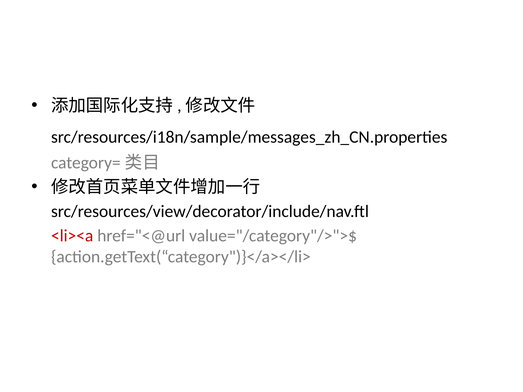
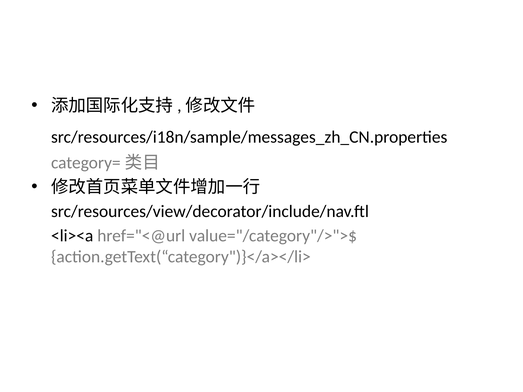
<li><a colour: red -> black
